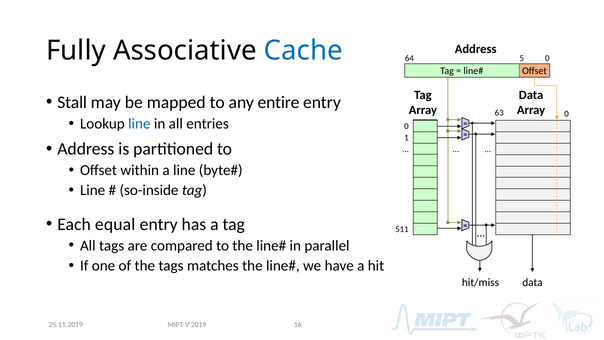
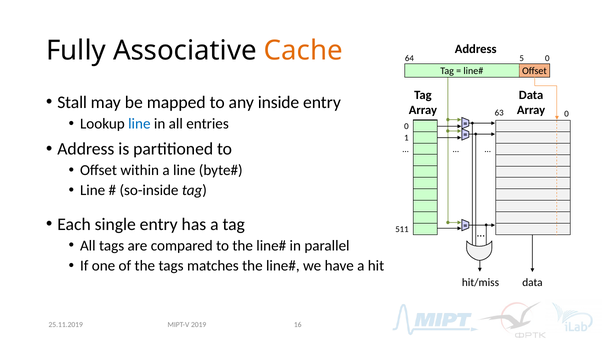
Cache colour: blue -> orange
entire: entire -> inside
equal: equal -> single
